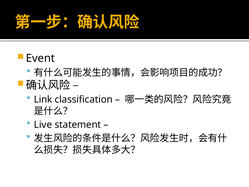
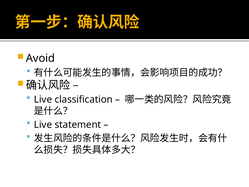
Event: Event -> Avoid
Link at (43, 99): Link -> Live
